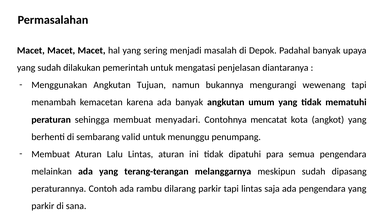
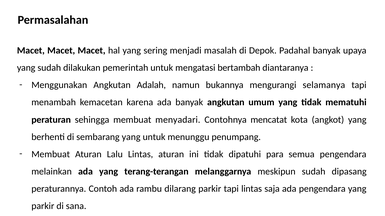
penjelasan: penjelasan -> bertambah
Tujuan: Tujuan -> Adalah
wewenang: wewenang -> selamanya
sembarang valid: valid -> yang
